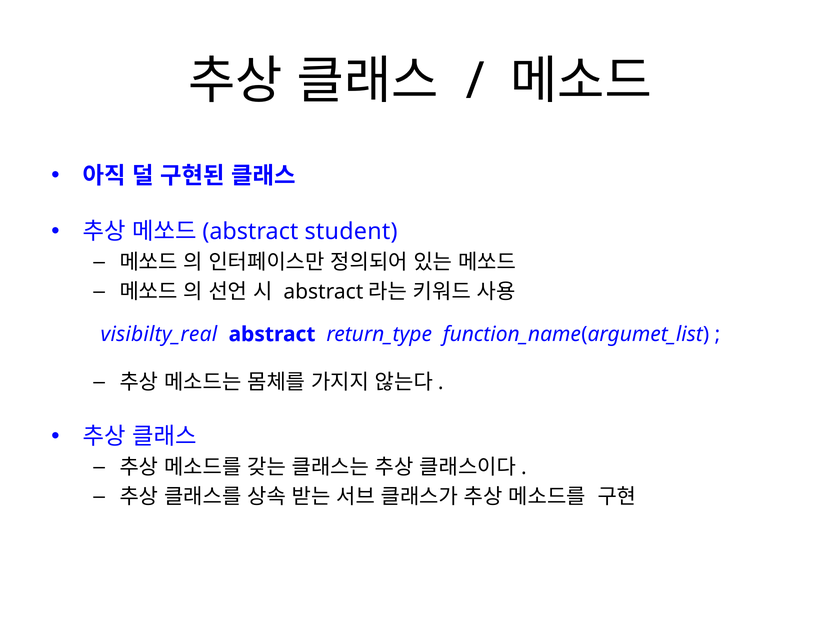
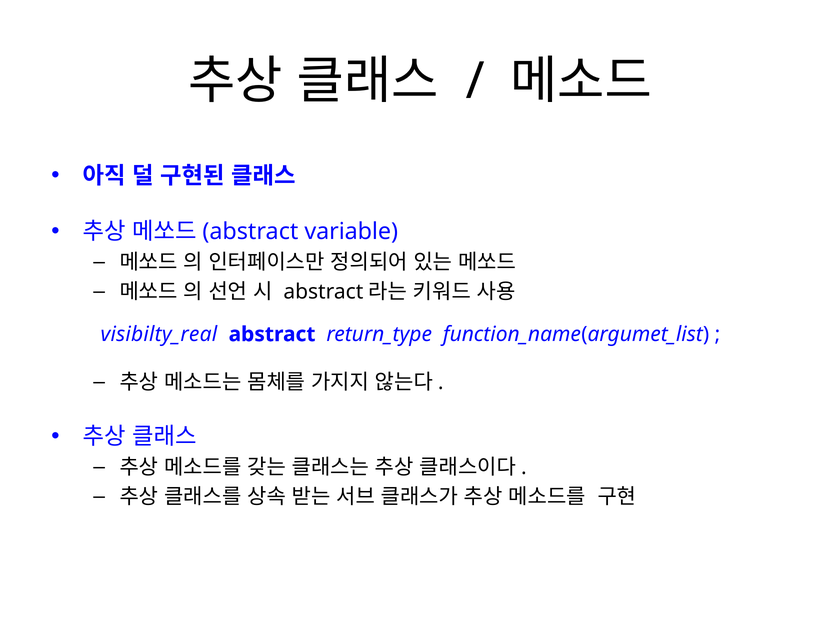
student: student -> variable
